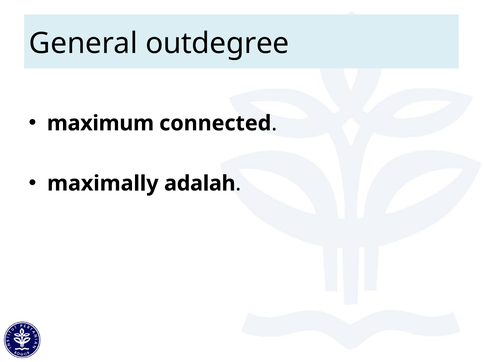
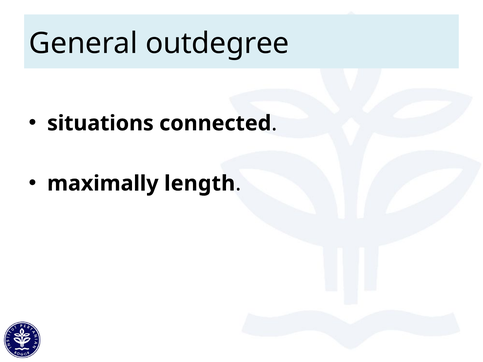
maximum: maximum -> situations
adalah: adalah -> length
